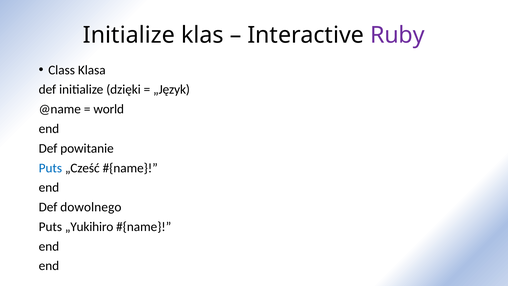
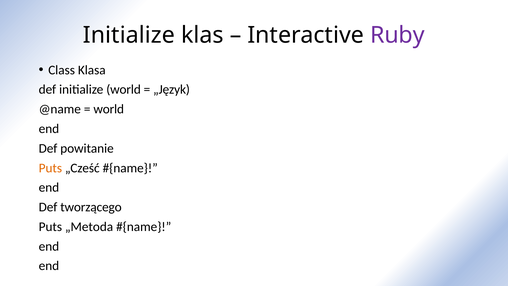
initialize dzięki: dzięki -> world
Puts at (50, 168) colour: blue -> orange
dowolnego: dowolnego -> tworzącego
„Yukihiro: „Yukihiro -> „Metoda
